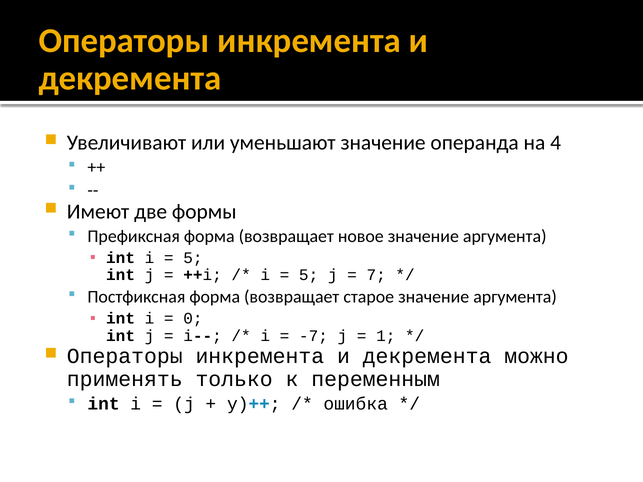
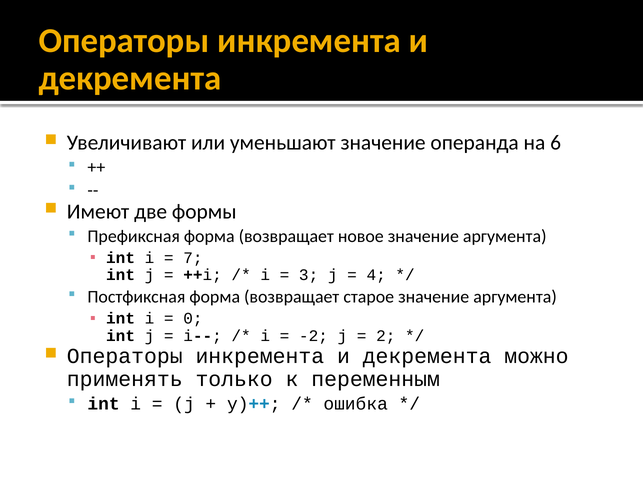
4: 4 -> 6
5 at (193, 258): 5 -> 7
5 at (309, 275): 5 -> 3
7: 7 -> 4
-7: -7 -> -2
1: 1 -> 2
